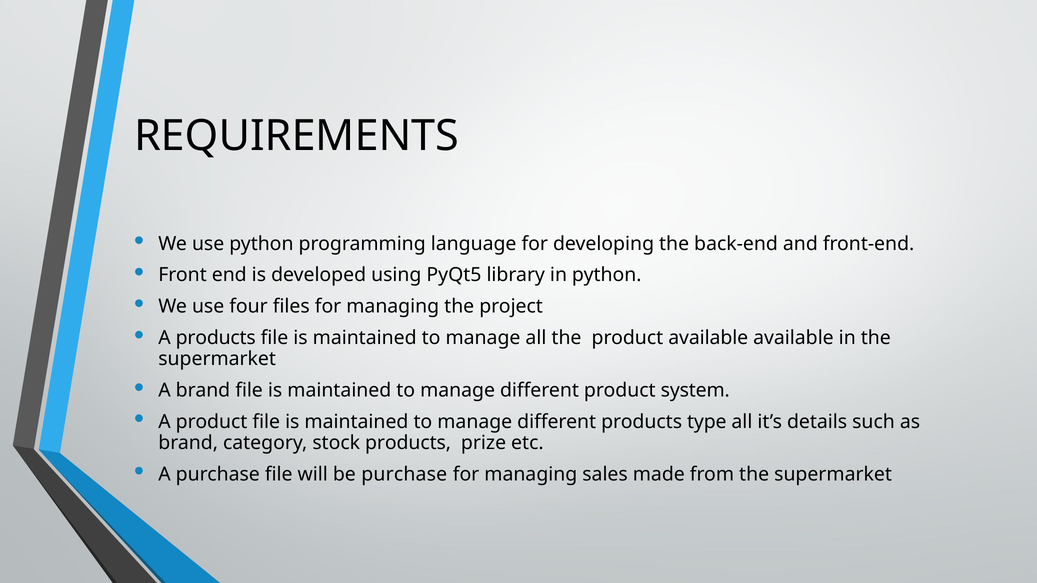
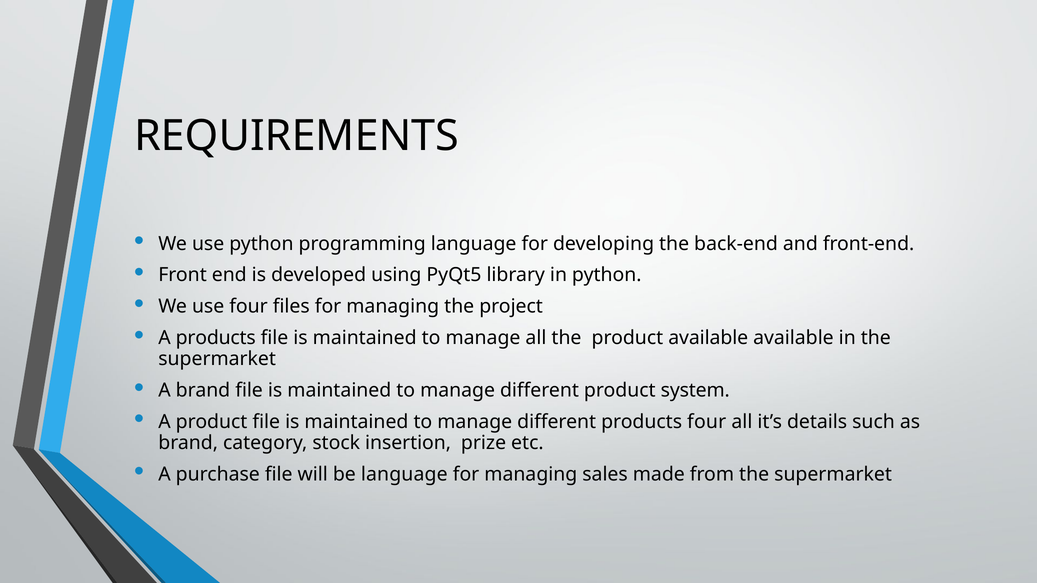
products type: type -> four
stock products: products -> insertion
be purchase: purchase -> language
